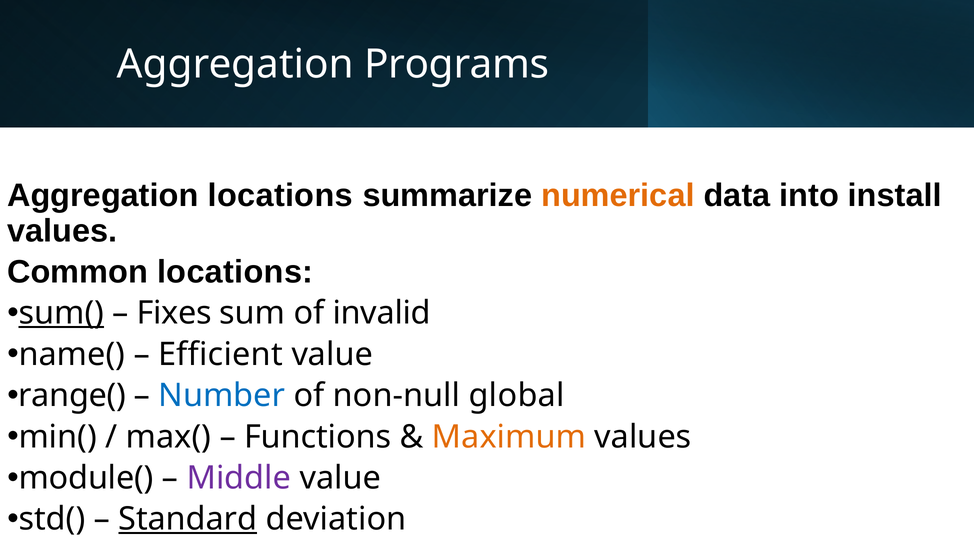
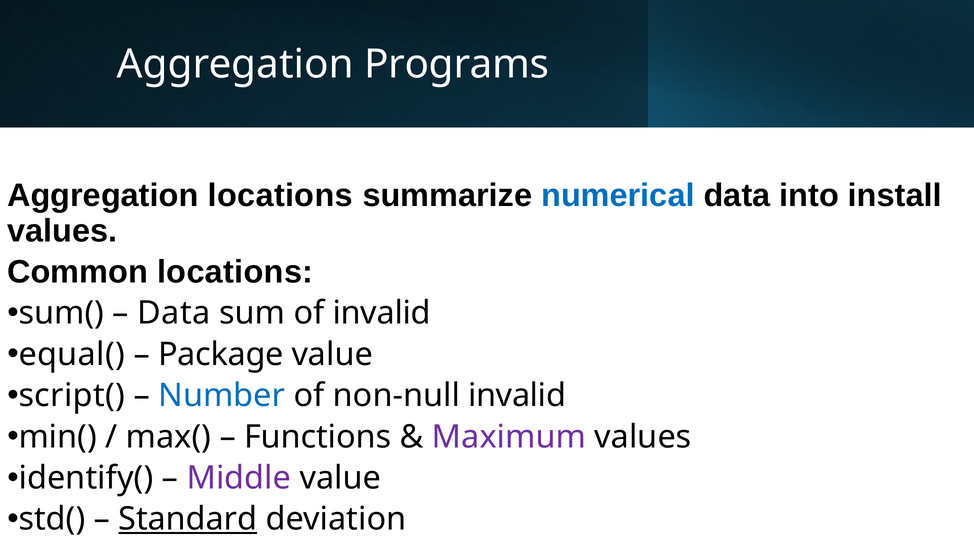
numerical colour: orange -> blue
sum( underline: present -> none
Fixes at (174, 313): Fixes -> Data
name(: name( -> equal(
Efficient: Efficient -> Package
range(: range( -> script(
non-null global: global -> invalid
Maximum colour: orange -> purple
module(: module( -> identify(
